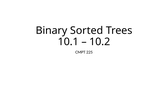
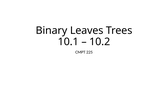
Sorted: Sorted -> Leaves
